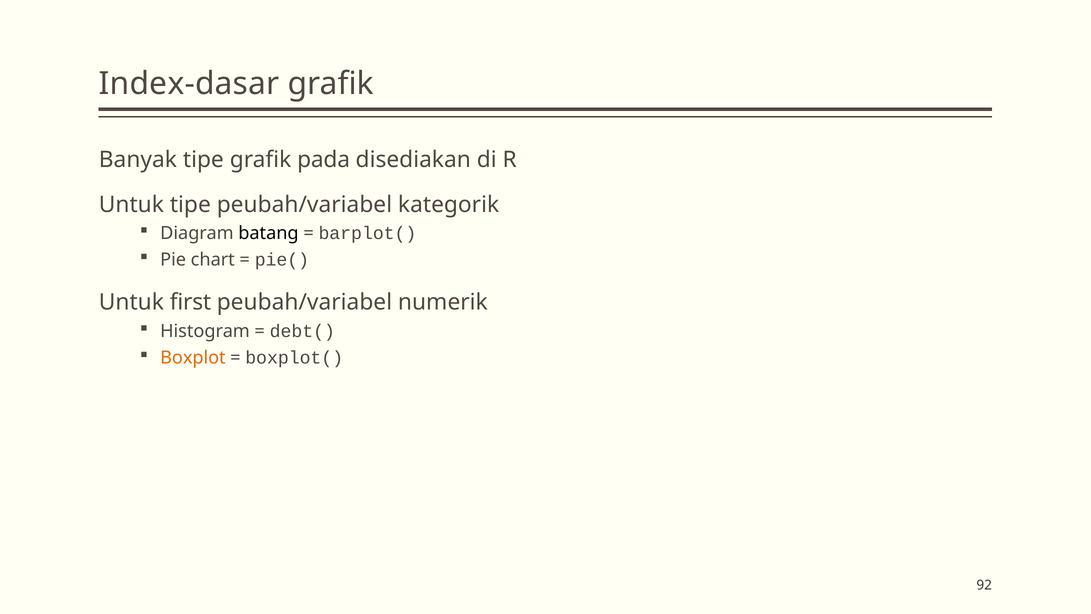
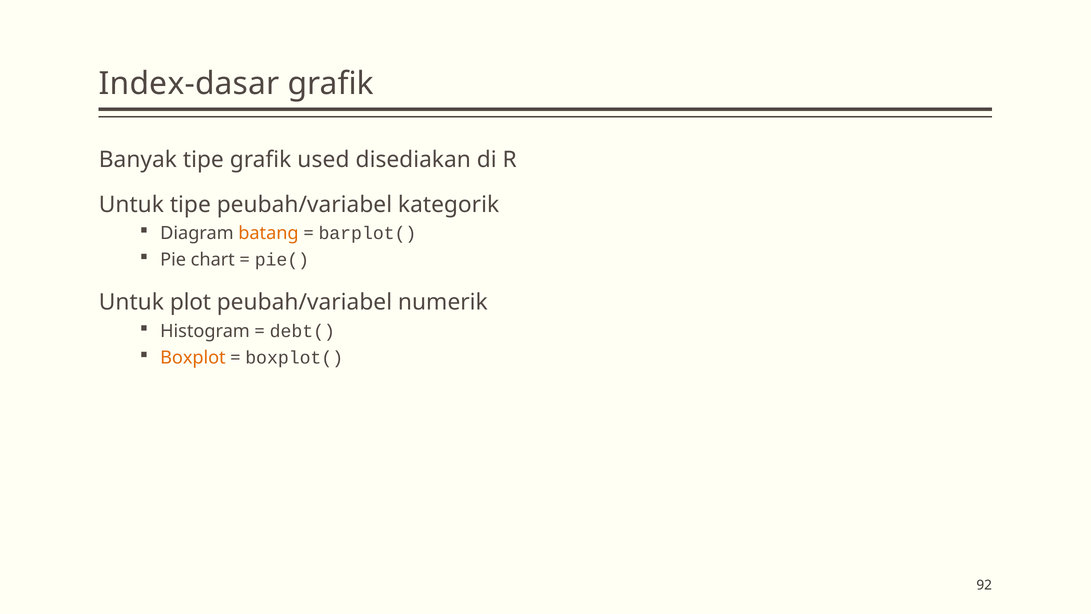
pada: pada -> used
batang colour: black -> orange
first: first -> plot
